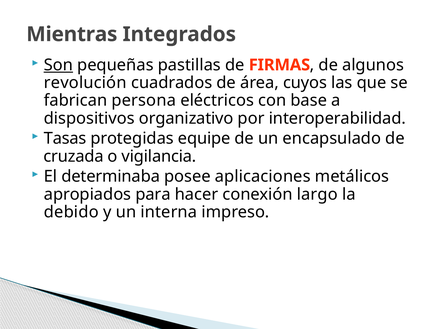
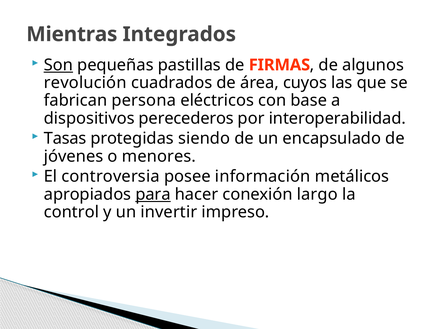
organizativo: organizativo -> perecederos
equipe: equipe -> siendo
cruzada: cruzada -> jóvenes
vigilancia: vigilancia -> menores
determinaba: determinaba -> controversia
aplicaciones: aplicaciones -> información
para underline: none -> present
debido: debido -> control
interna: interna -> invertir
